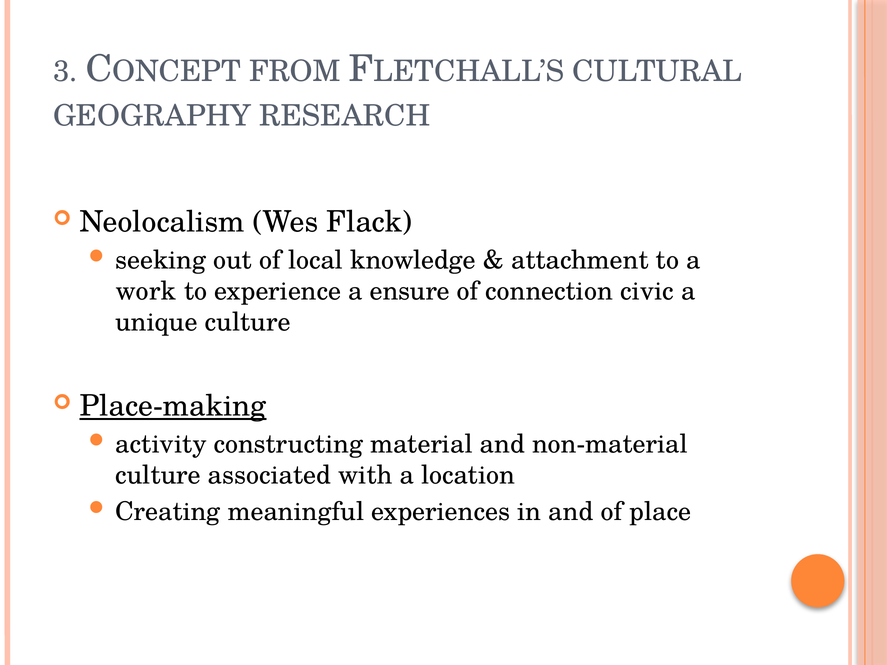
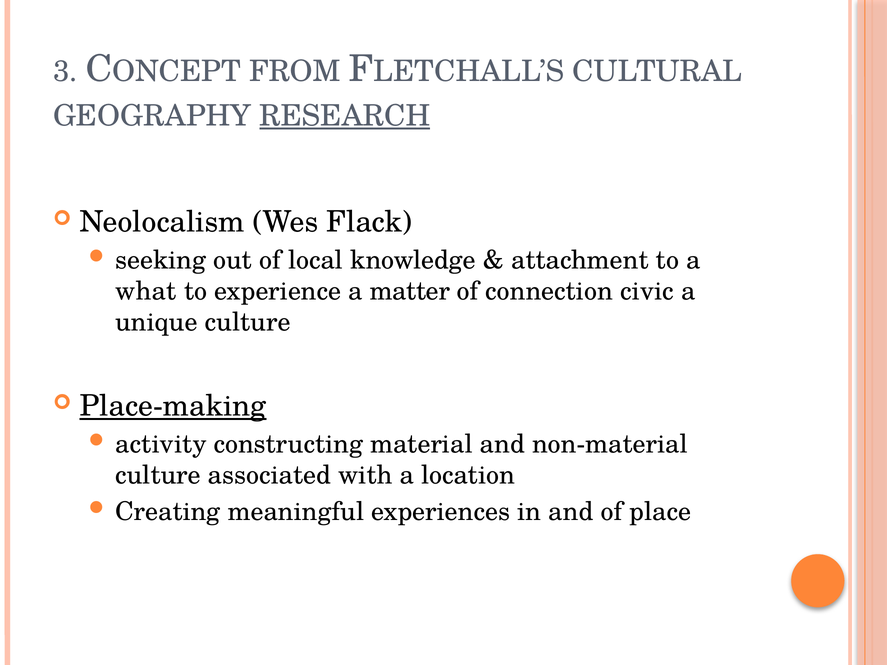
RESEARCH underline: none -> present
work: work -> what
ensure: ensure -> matter
